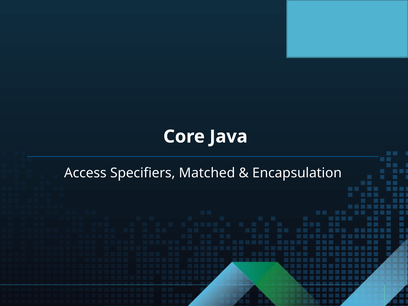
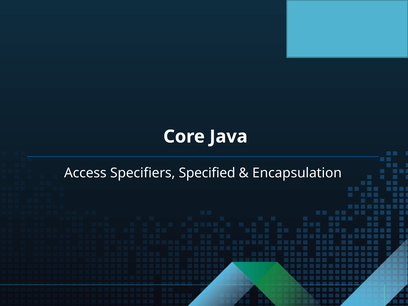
Matched: Matched -> Specified
